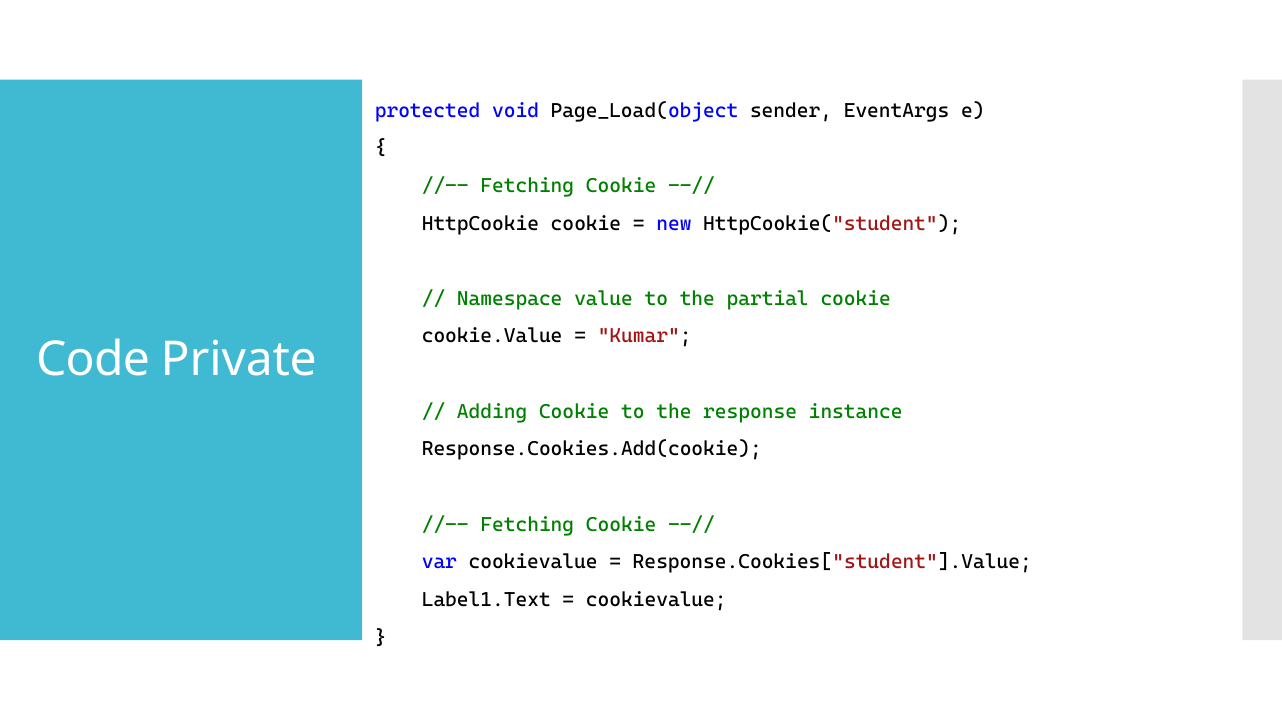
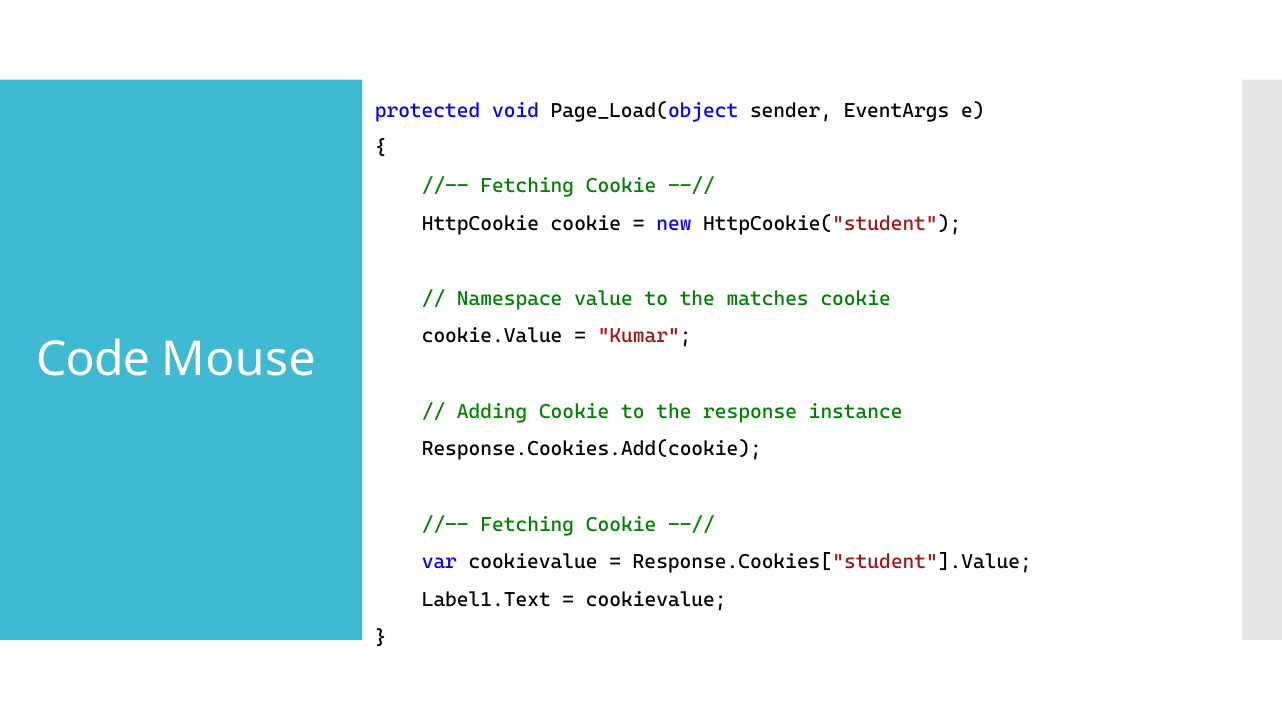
partial: partial -> matches
Private: Private -> Mouse
